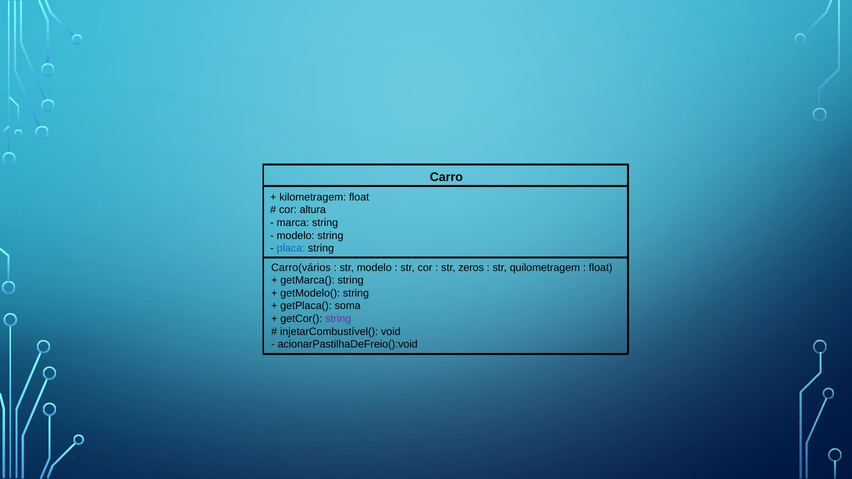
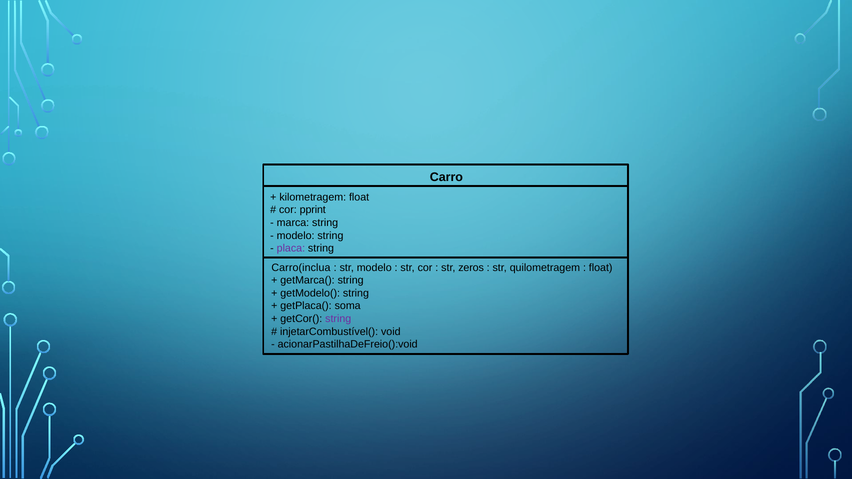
altura: altura -> pprint
placa colour: blue -> purple
Carro(vários: Carro(vários -> Carro(inclua
